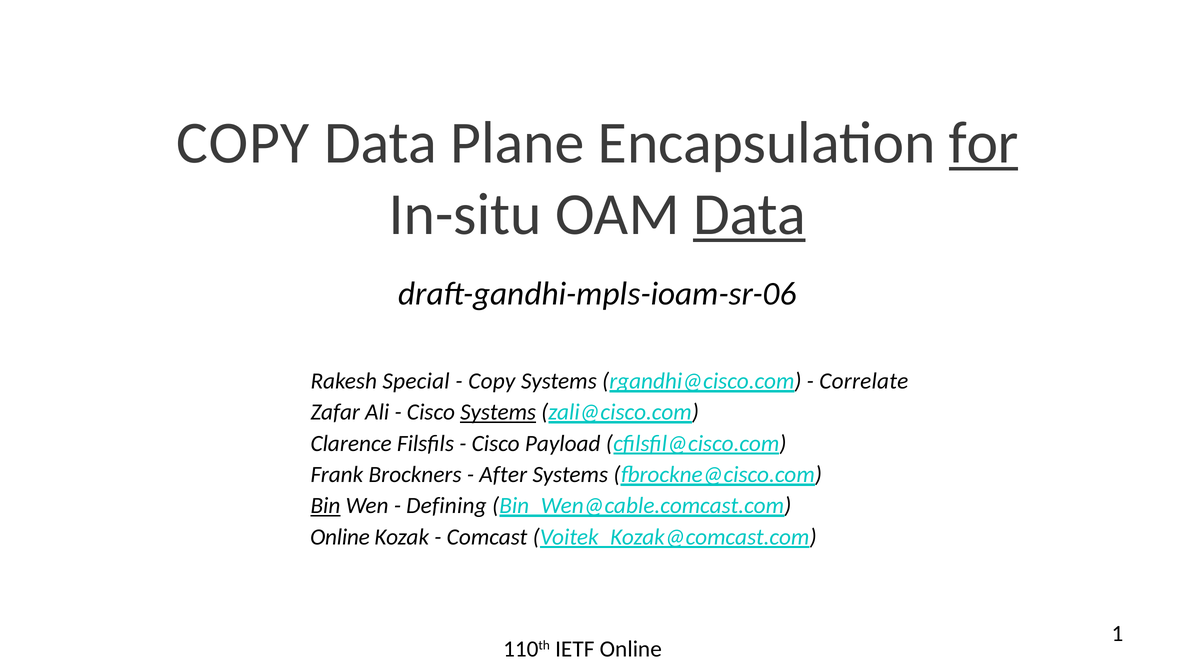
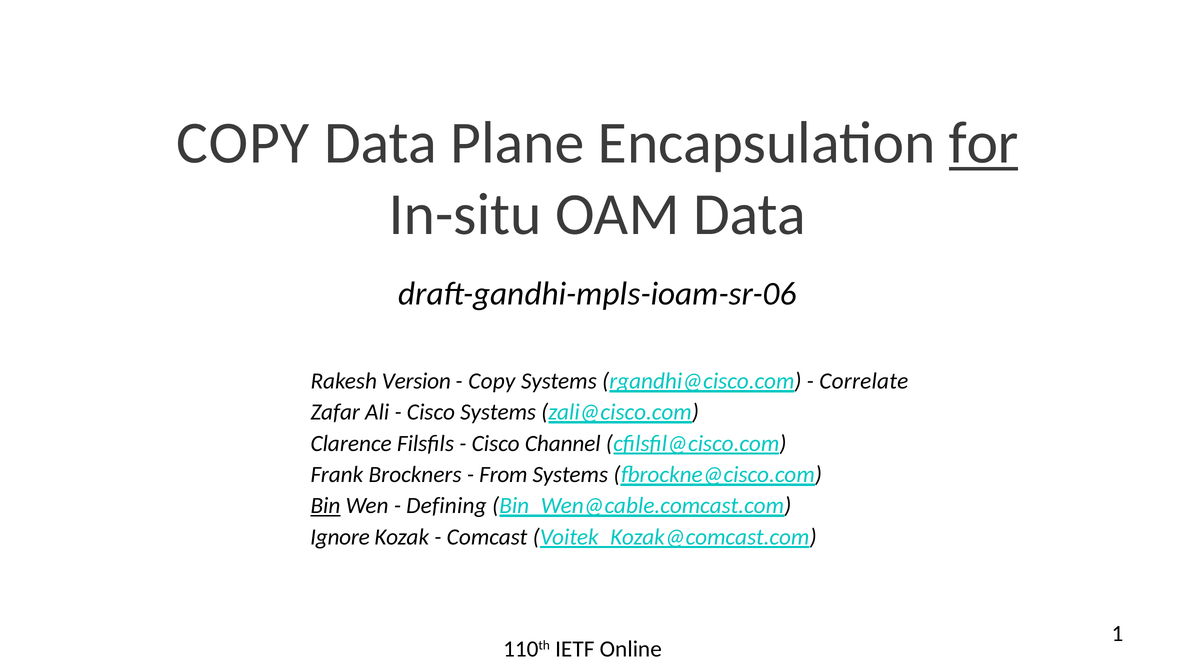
Data at (750, 215) underline: present -> none
Special: Special -> Version
Systems at (498, 412) underline: present -> none
Payload: Payload -> Channel
After: After -> From
Online at (340, 537): Online -> Ignore
